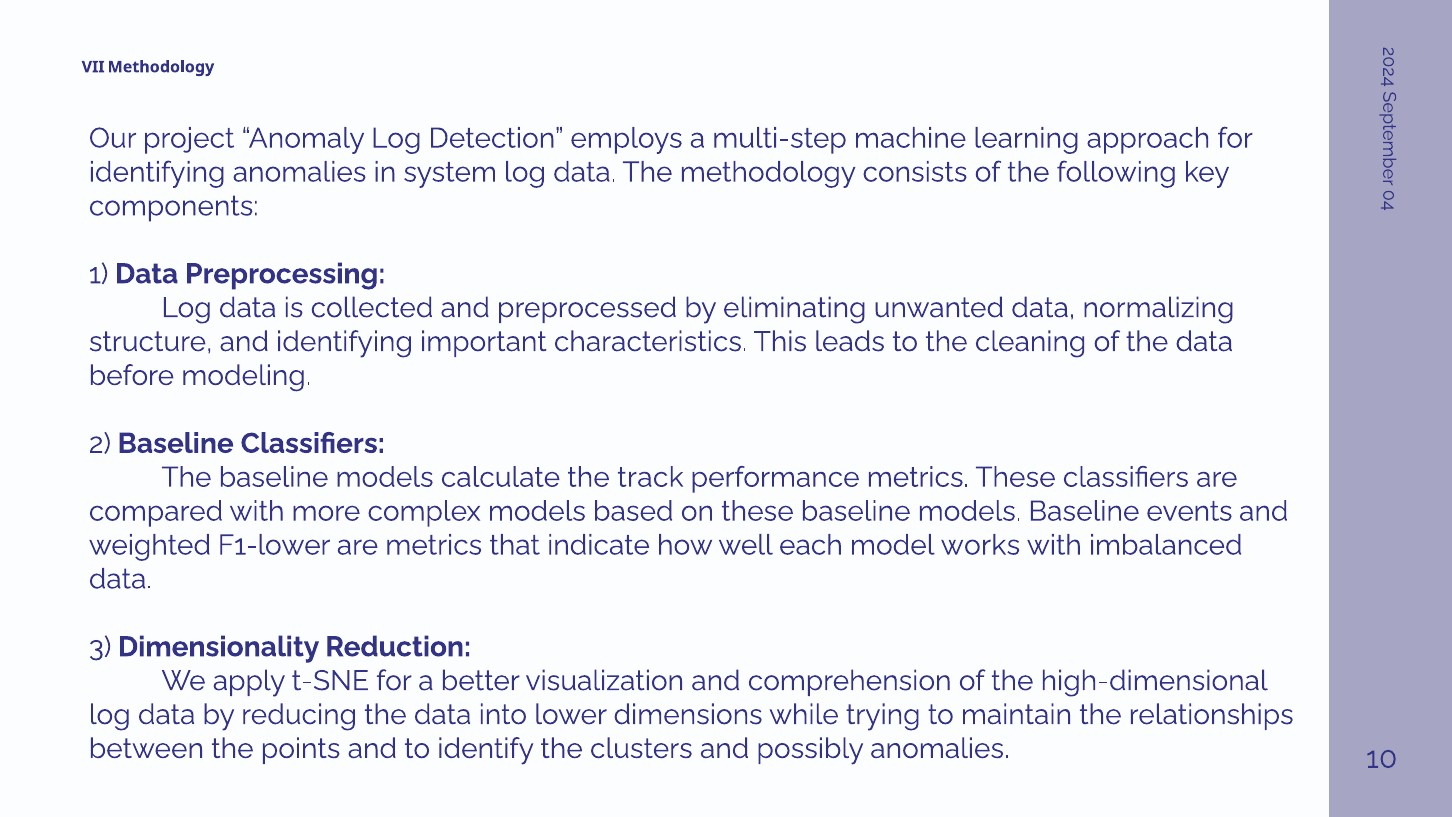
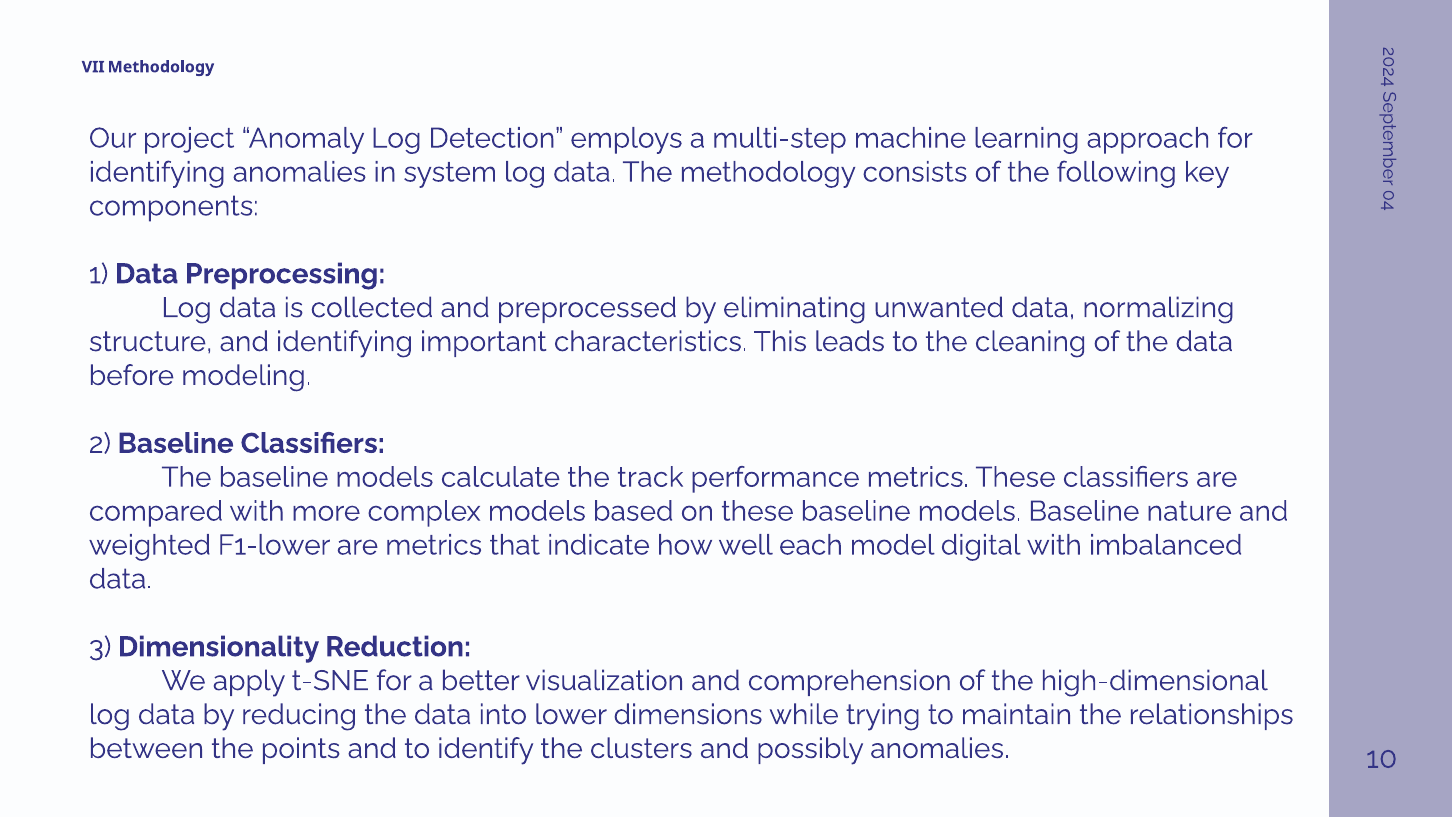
events: events -> nature
works: works -> digital
